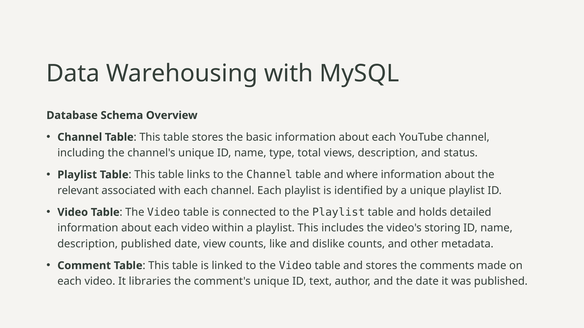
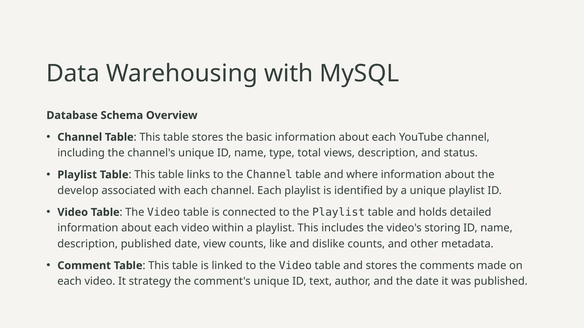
relevant: relevant -> develop
libraries: libraries -> strategy
